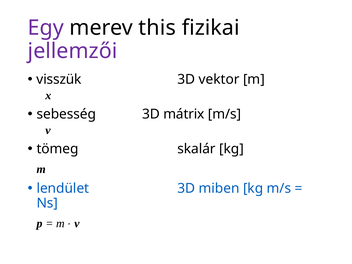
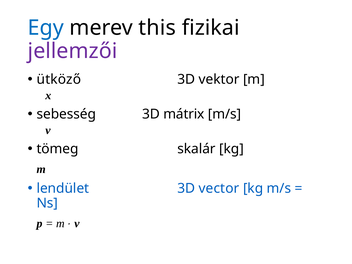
Egy colour: purple -> blue
visszük: visszük -> ütköző
miben: miben -> vector
